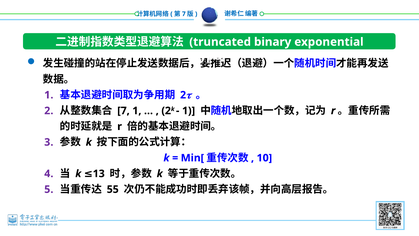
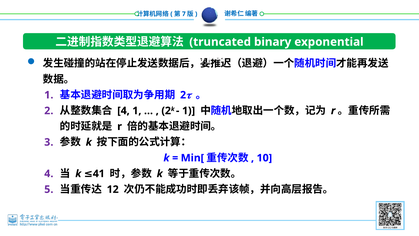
7 at (123, 111): 7 -> 4
13: 13 -> 41
55: 55 -> 12
